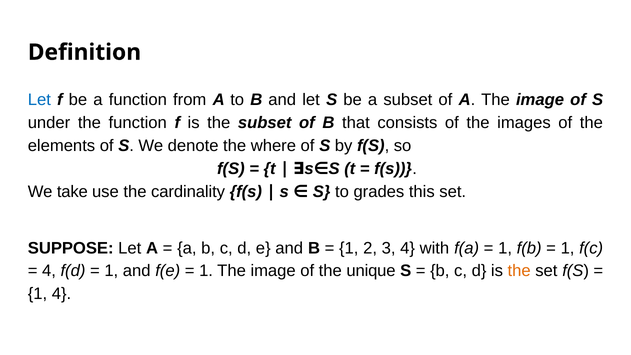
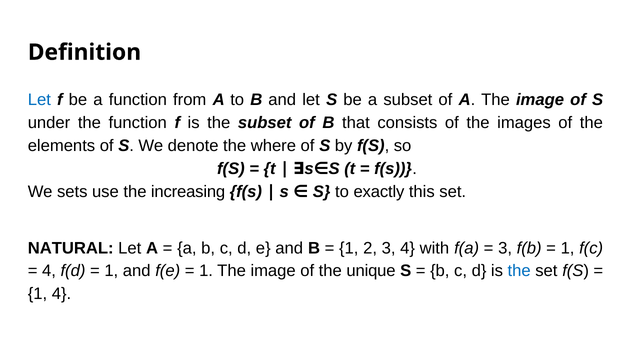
take: take -> sets
cardinality: cardinality -> increasing
grades: grades -> exactly
SUPPOSE: SUPPOSE -> NATURAL
1 at (505, 248): 1 -> 3
the at (519, 271) colour: orange -> blue
